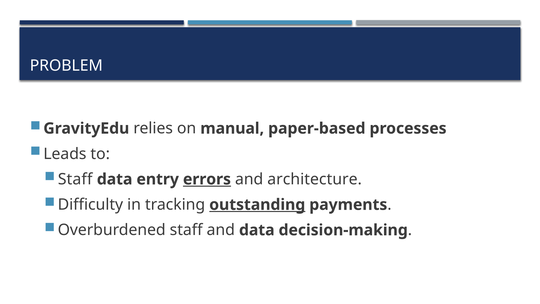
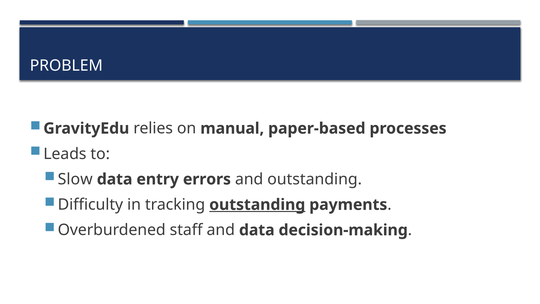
Staff at (75, 179): Staff -> Slow
errors underline: present -> none
and architecture: architecture -> outstanding
